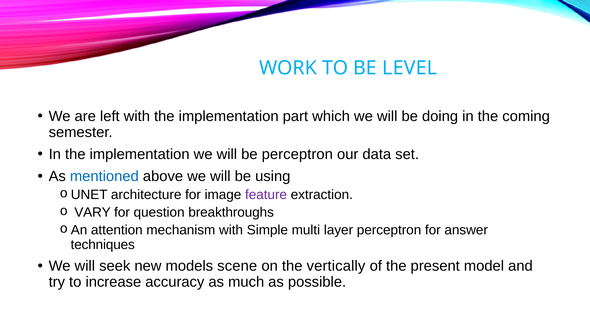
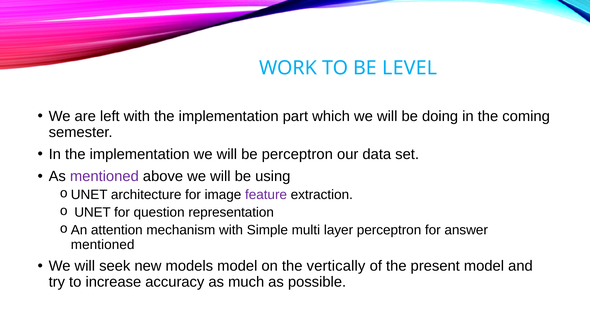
mentioned at (104, 176) colour: blue -> purple
VARY: VARY -> UNET
breakthroughs: breakthroughs -> representation
techniques at (103, 245): techniques -> mentioned
models scene: scene -> model
